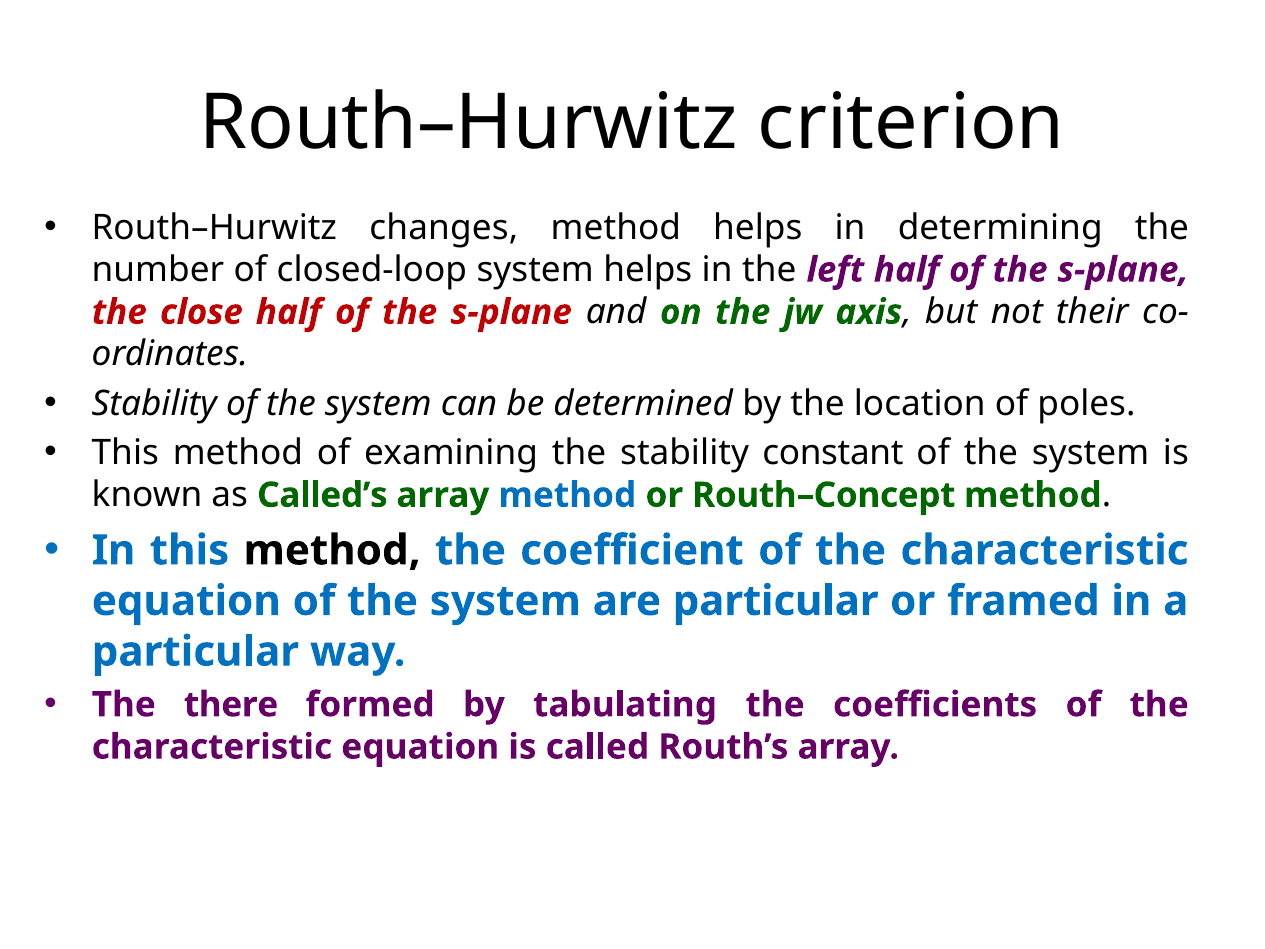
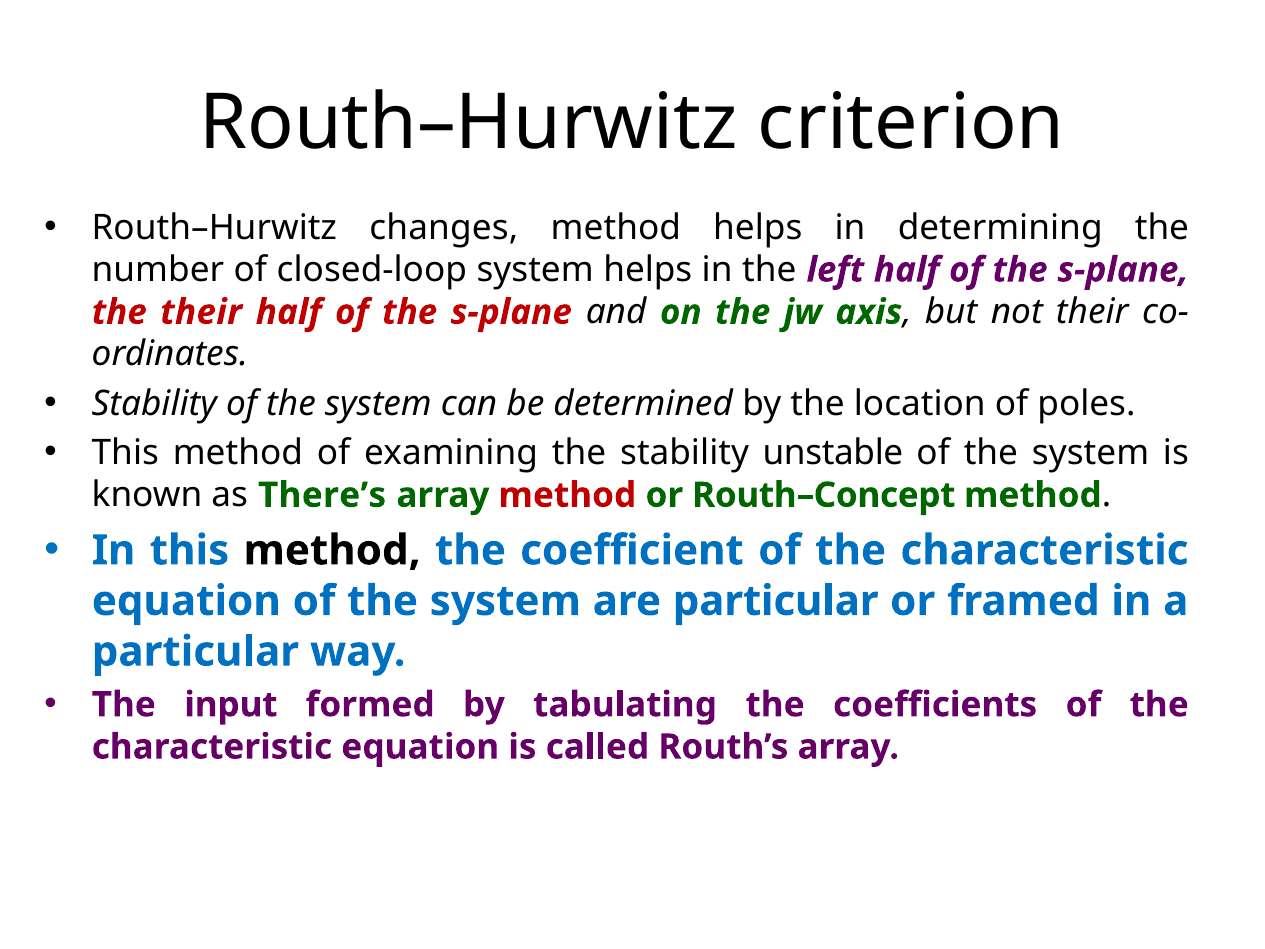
the close: close -> their
constant: constant -> unstable
Called’s: Called’s -> There’s
method at (567, 495) colour: blue -> red
there: there -> input
